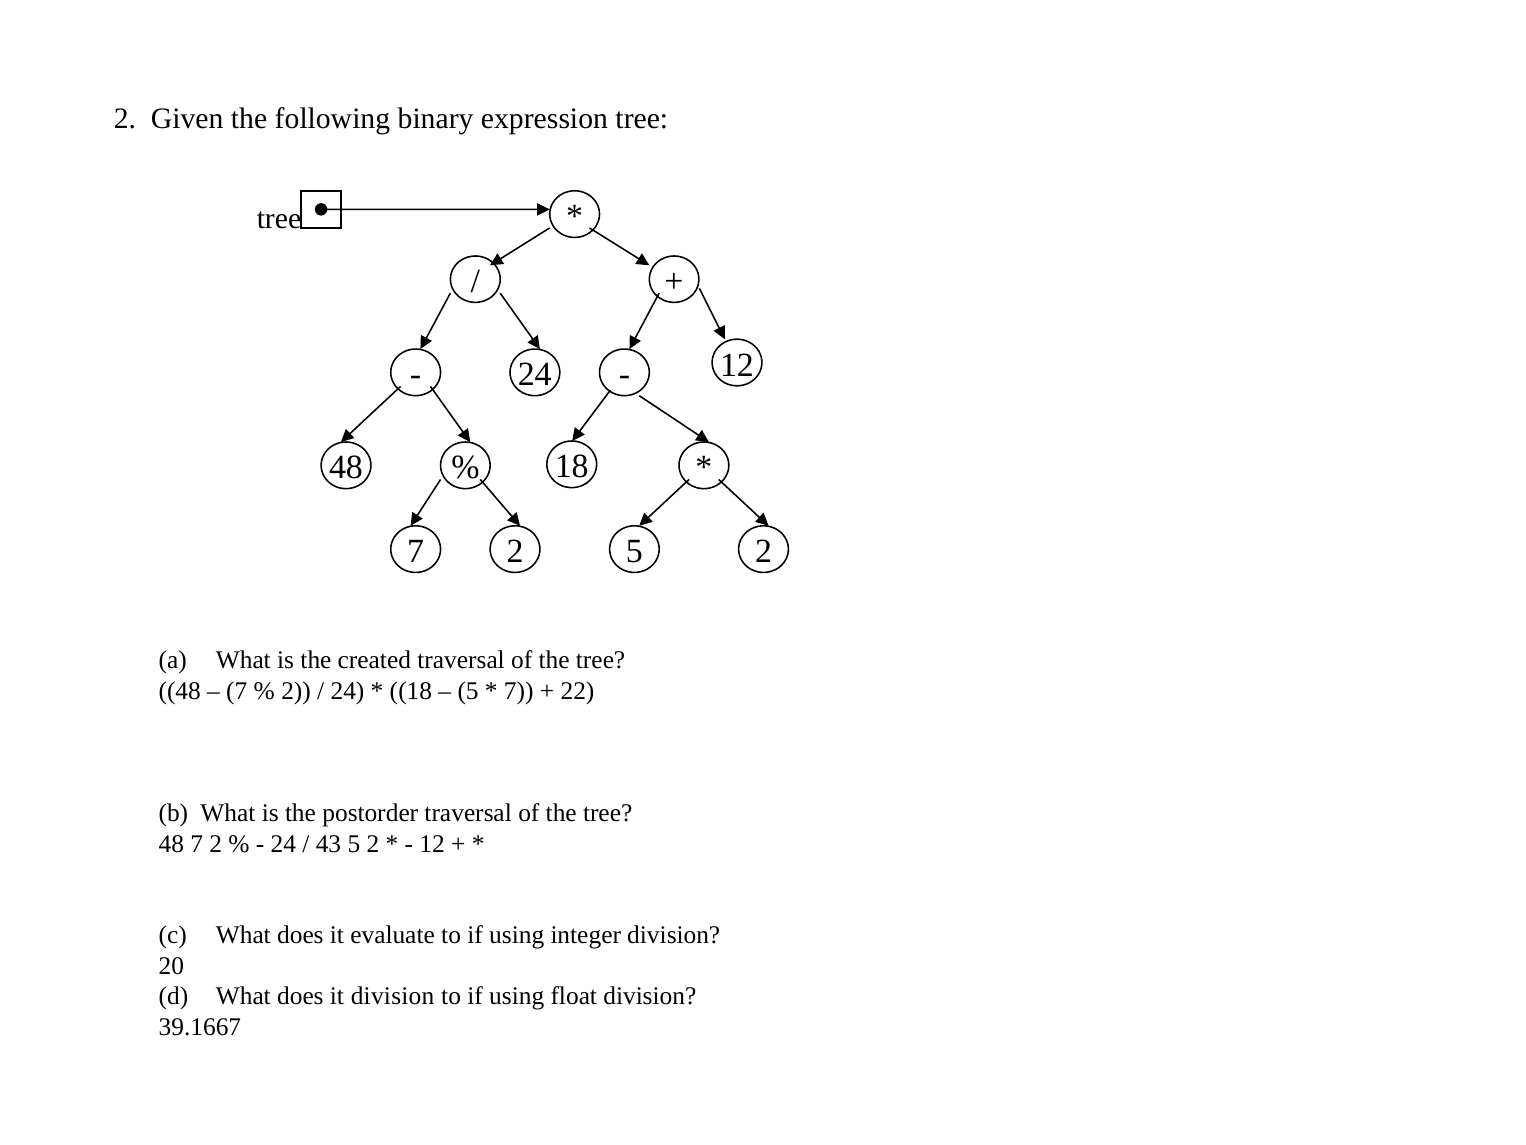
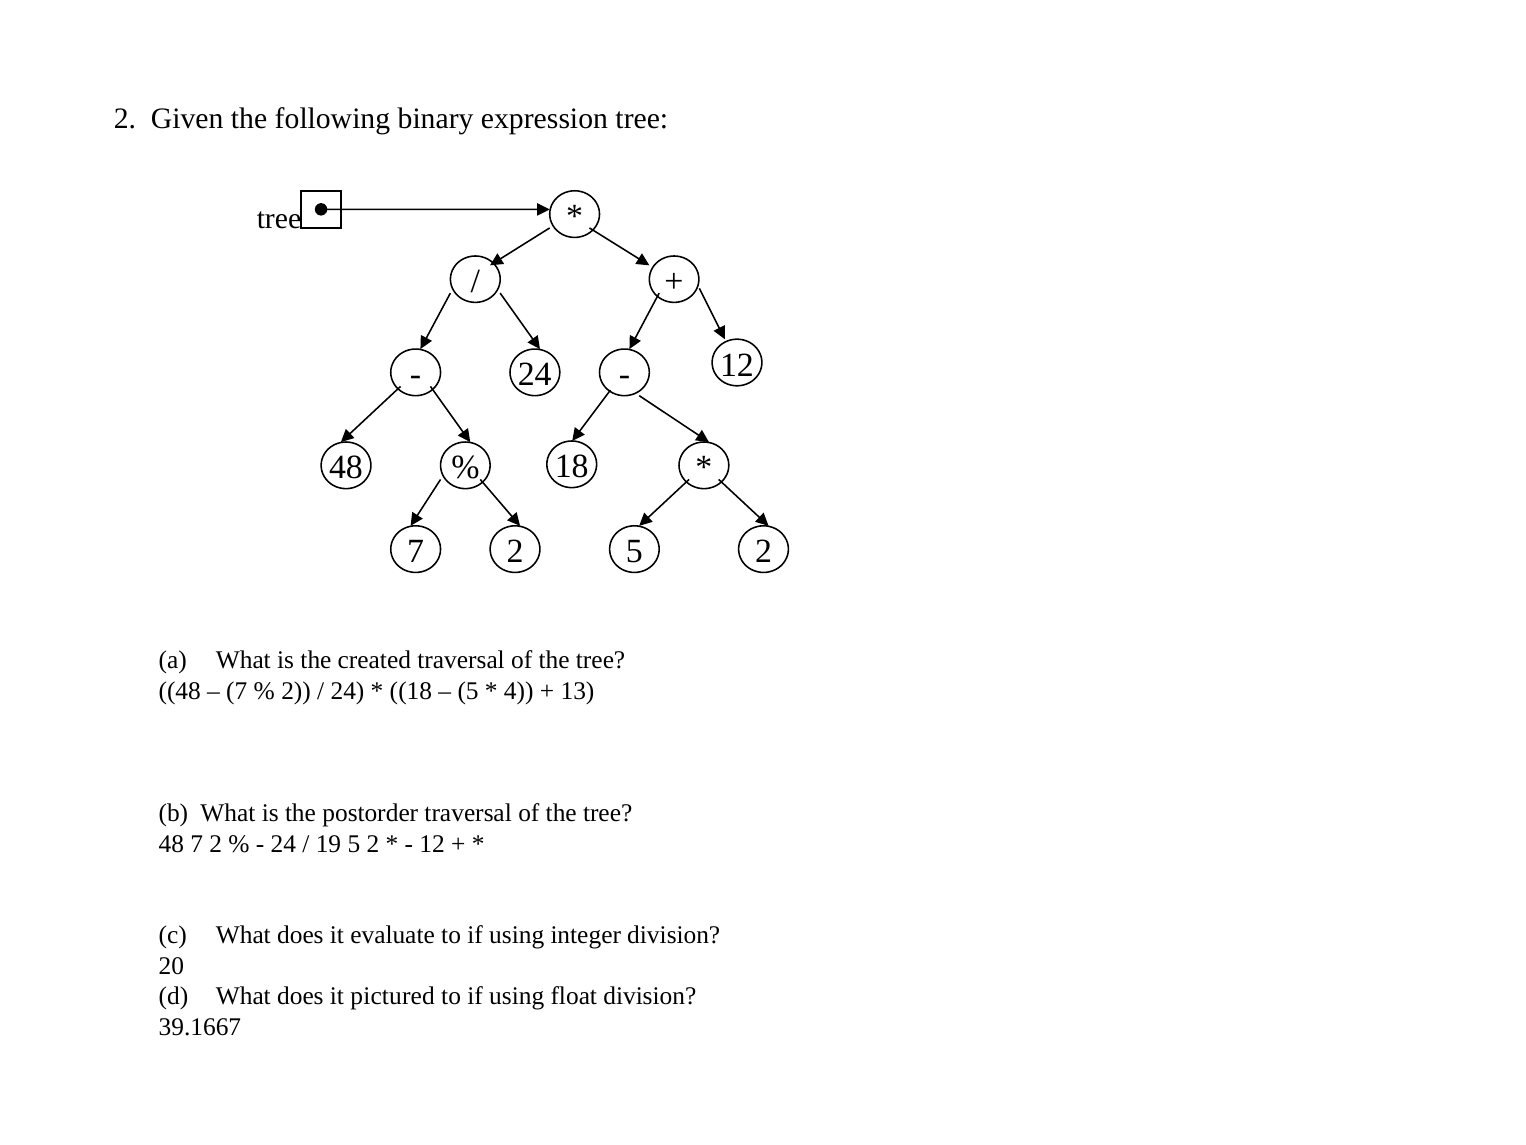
7 at (519, 691): 7 -> 4
22: 22 -> 13
43: 43 -> 19
it division: division -> pictured
